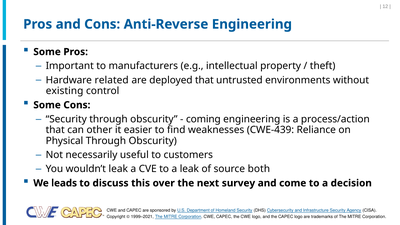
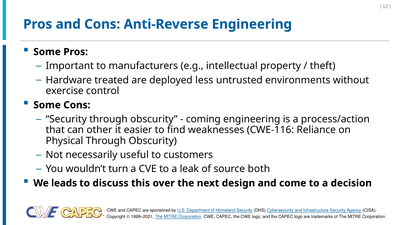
related: related -> treated
deployed that: that -> less
existing: existing -> exercise
CWE-439: CWE-439 -> CWE-116
wouldn’t leak: leak -> turn
survey: survey -> design
